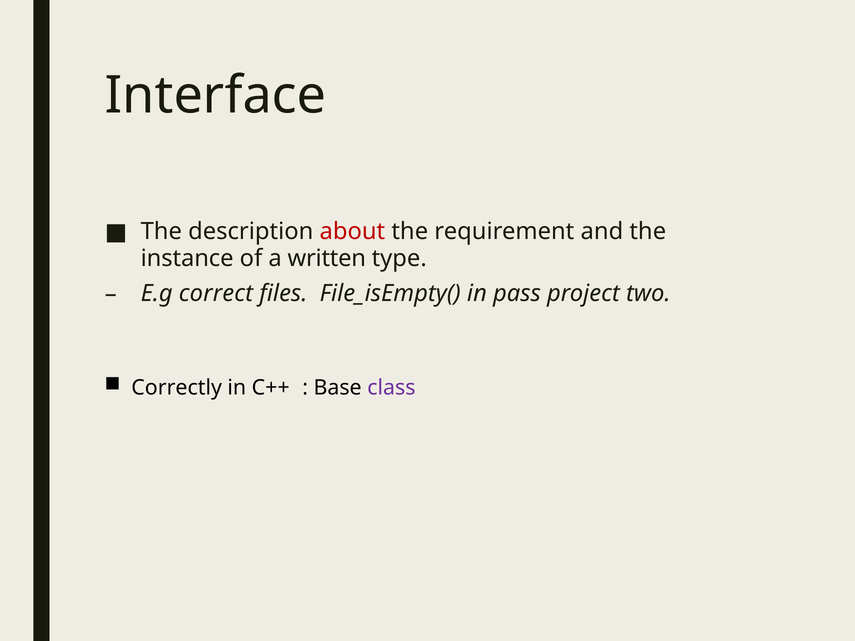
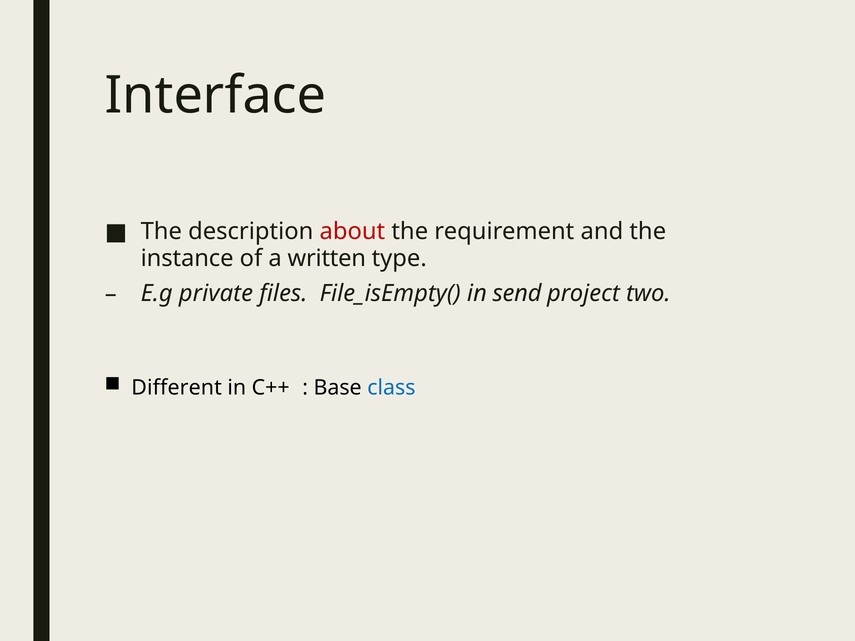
correct: correct -> private
pass: pass -> send
Correctly: Correctly -> Different
class colour: purple -> blue
